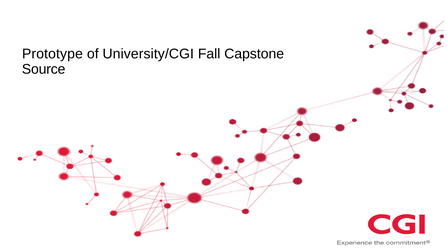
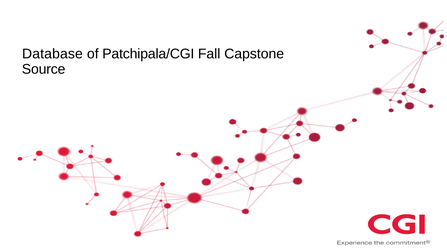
Prototype: Prototype -> Database
University/CGI: University/CGI -> Patchipala/CGI
